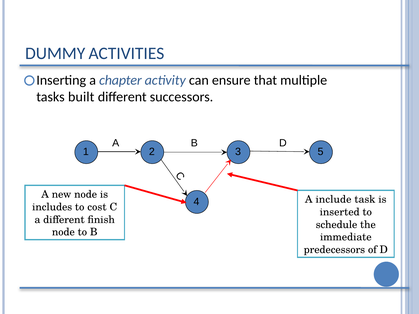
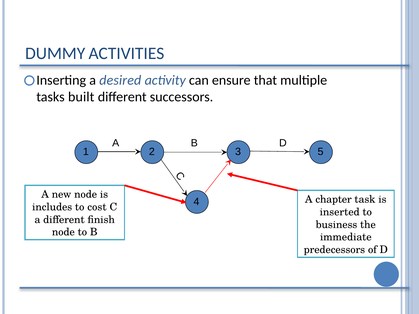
chapter: chapter -> desired
include: include -> chapter
schedule: schedule -> business
